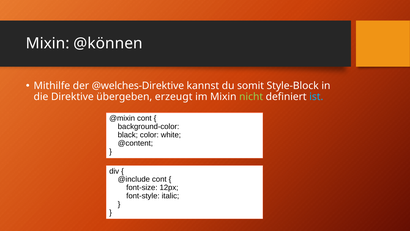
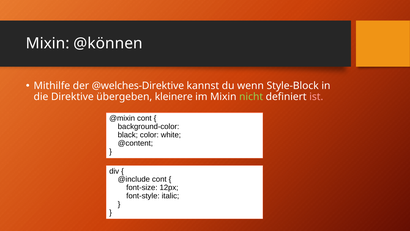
somit: somit -> wenn
erzeugt: erzeugt -> kleinere
ist colour: light blue -> pink
